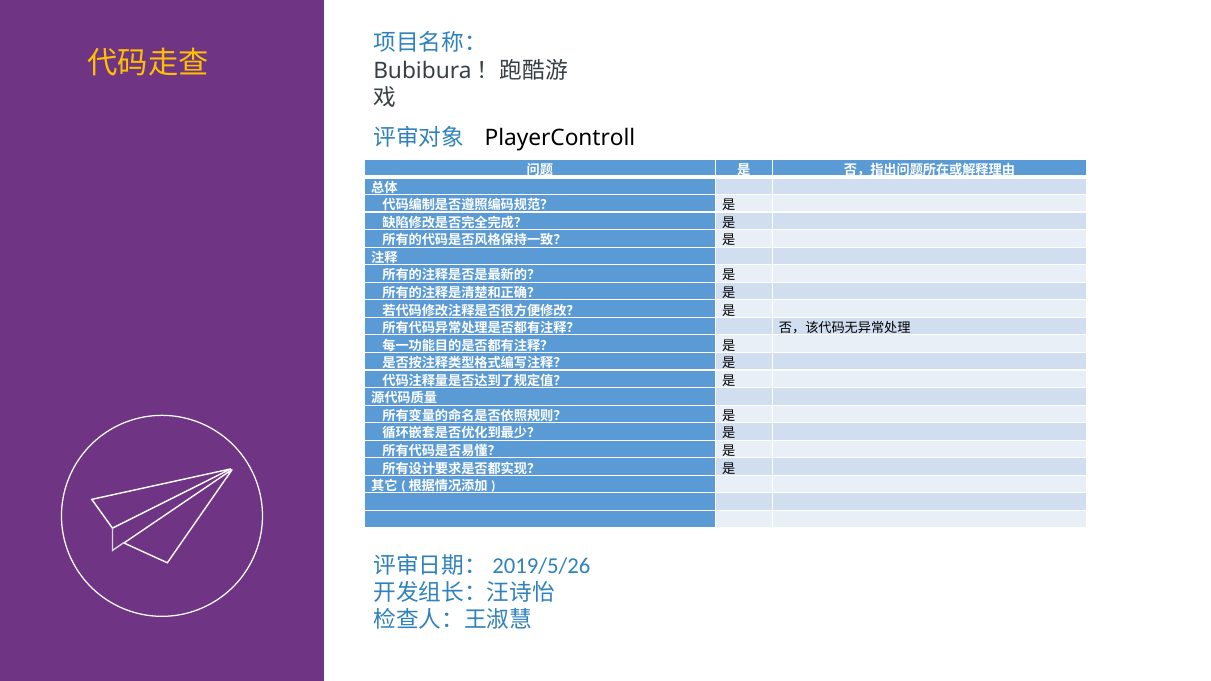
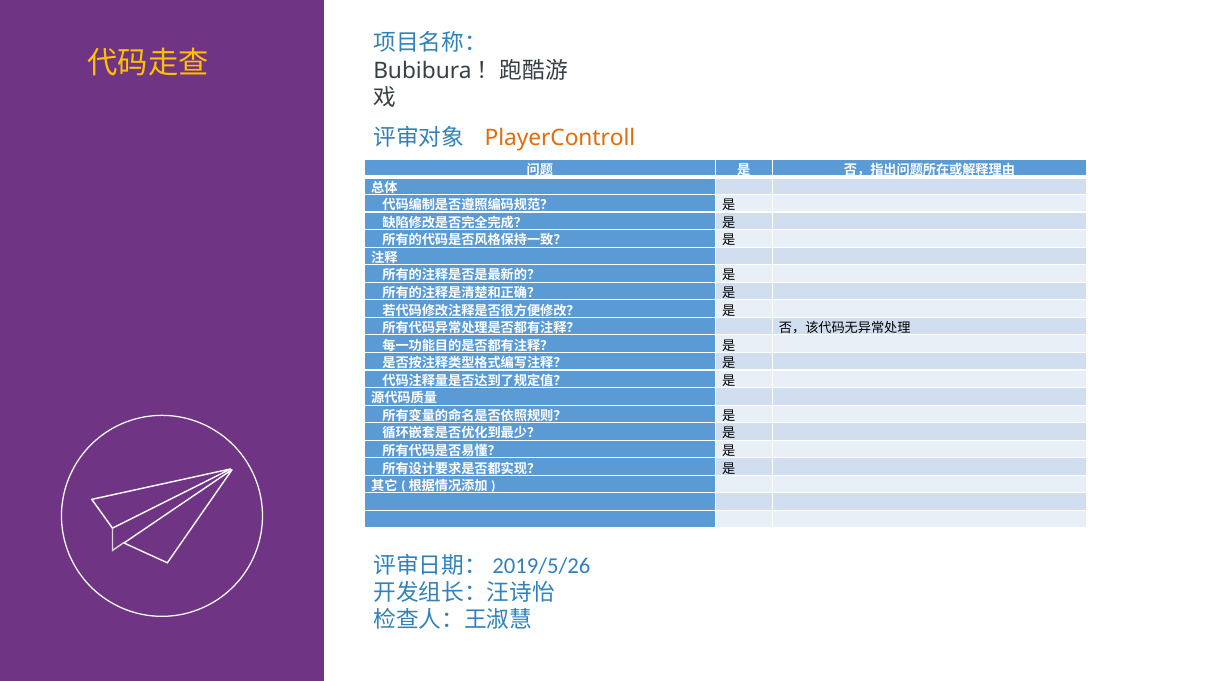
PlayerControll colour: black -> orange
